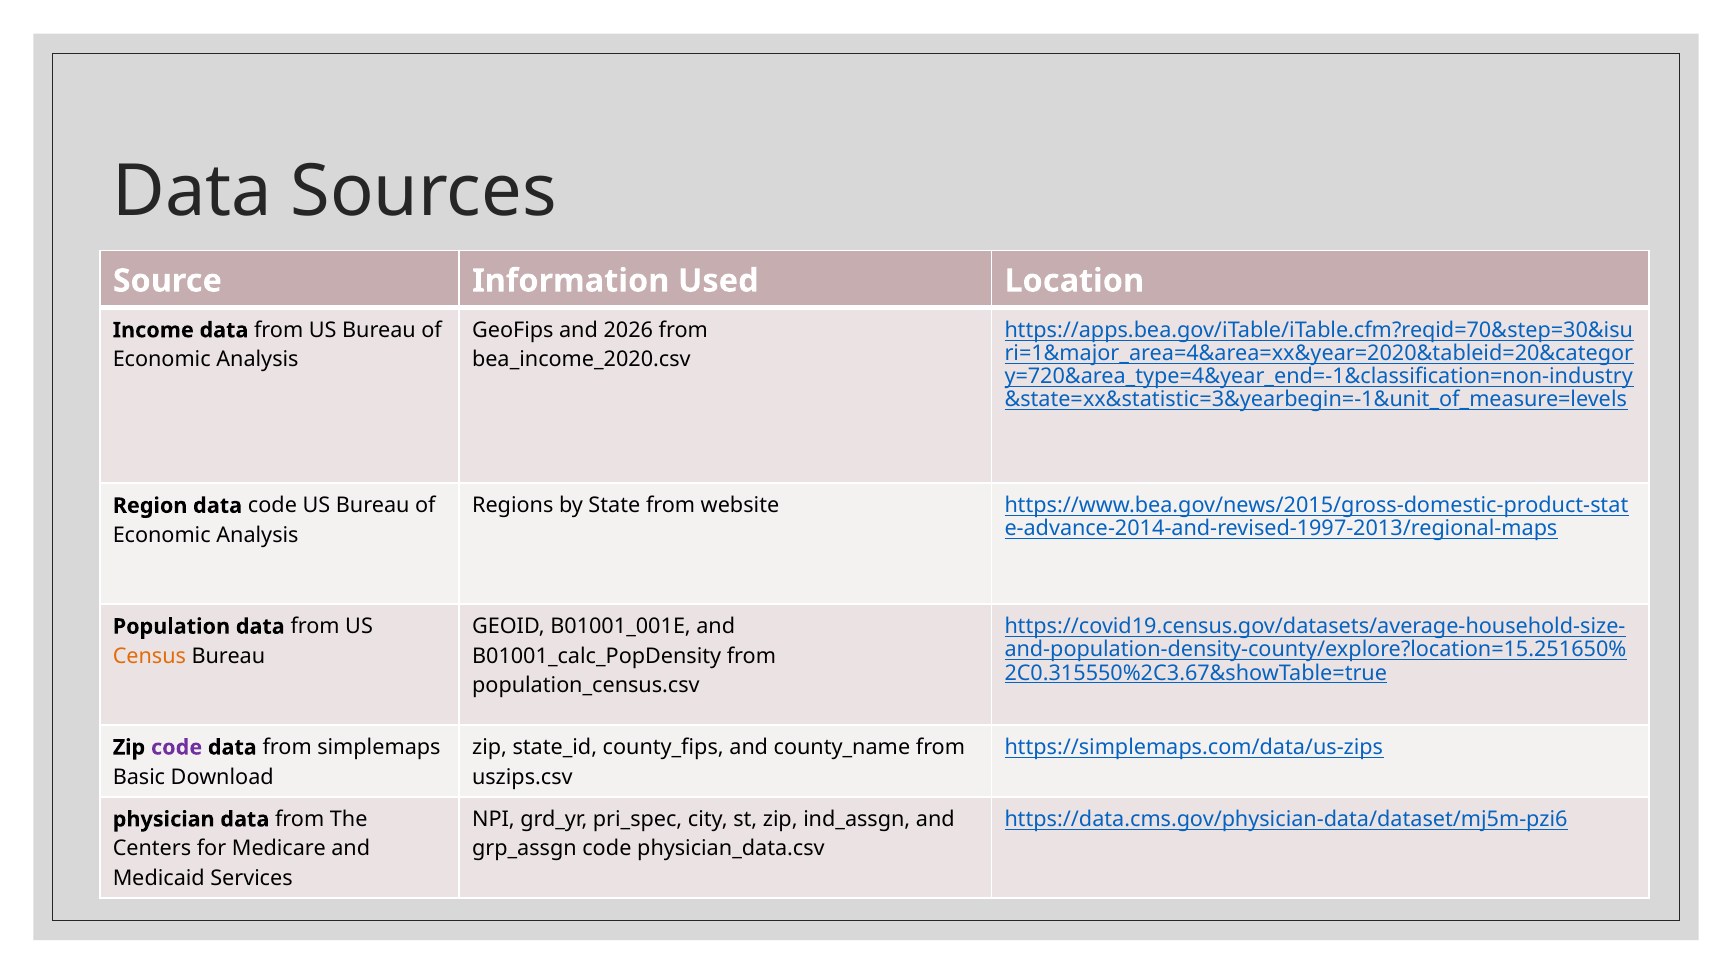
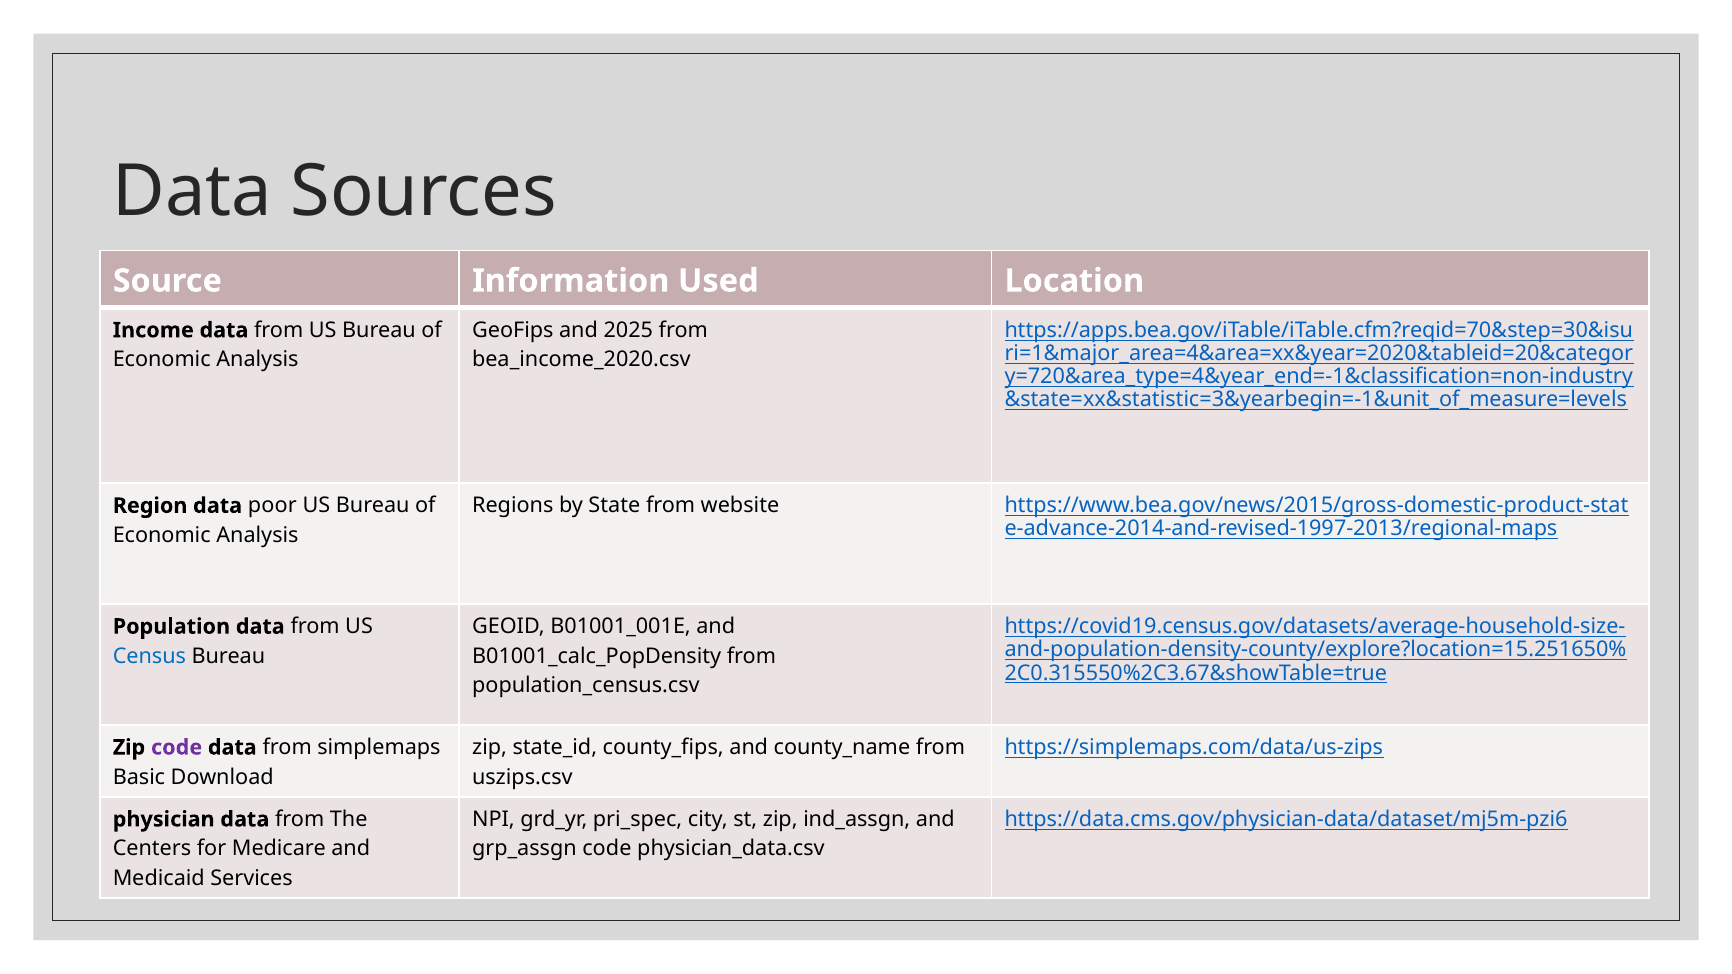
2026: 2026 -> 2025
data code: code -> poor
Census colour: orange -> blue
